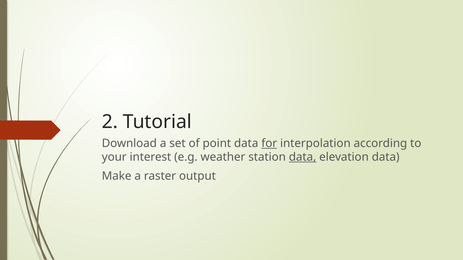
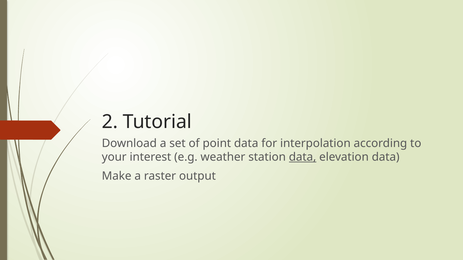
for underline: present -> none
